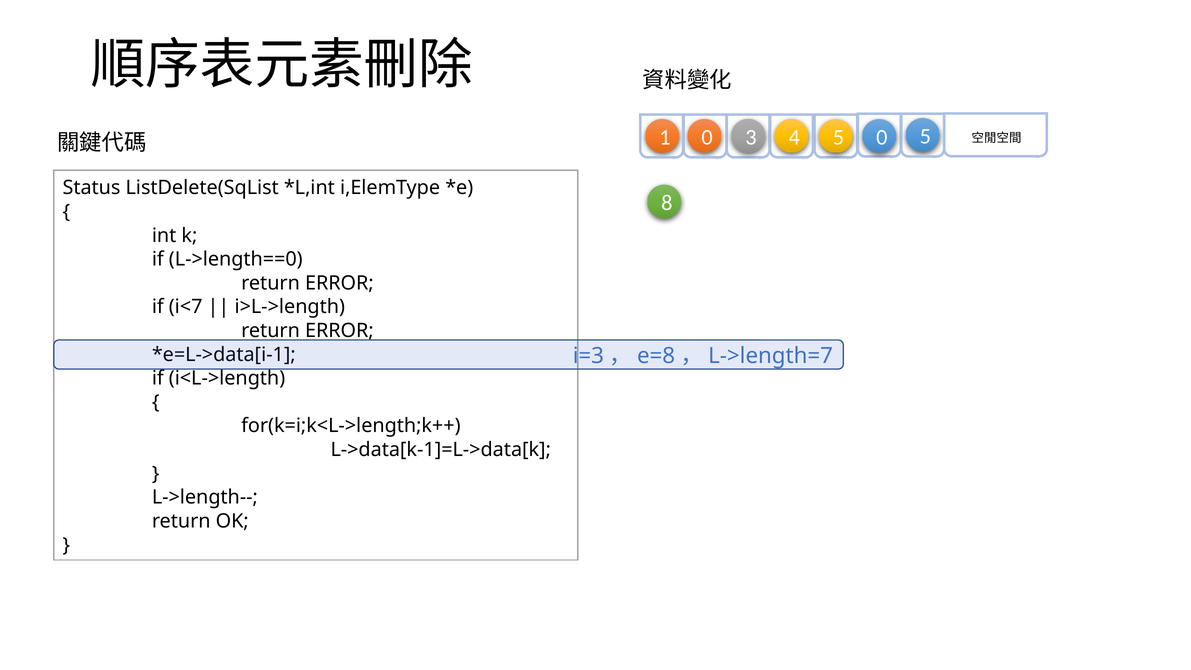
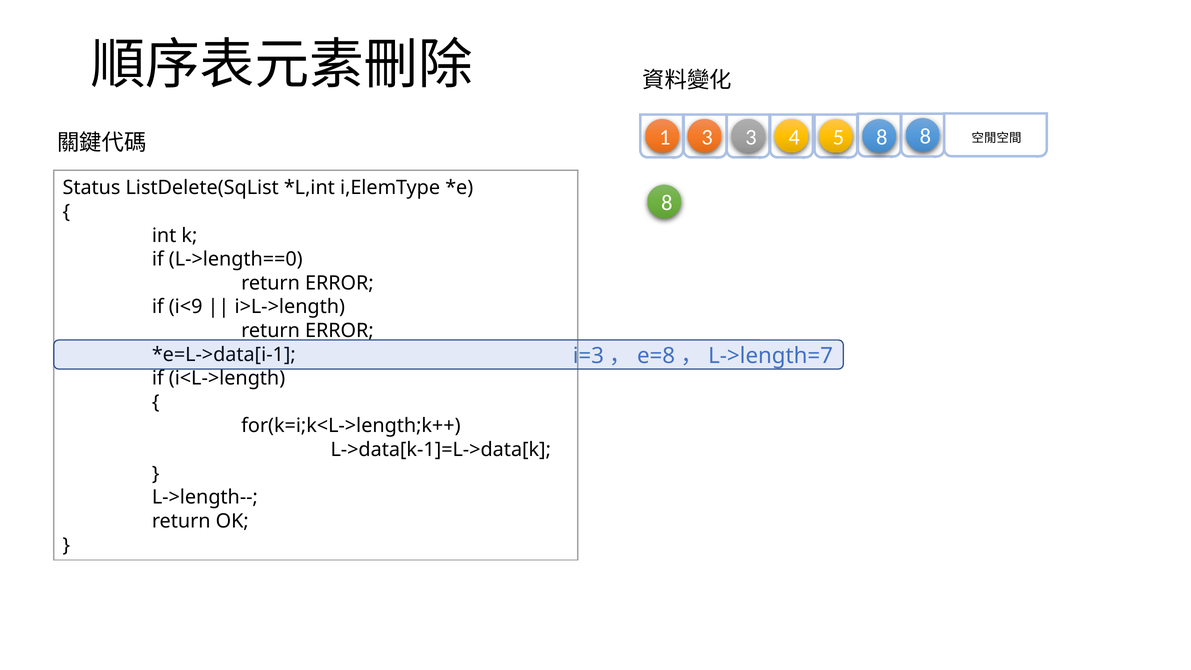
3 0: 0 -> 8
1 0: 0 -> 3
5 5: 5 -> 8
i<7: i<7 -> i<9
